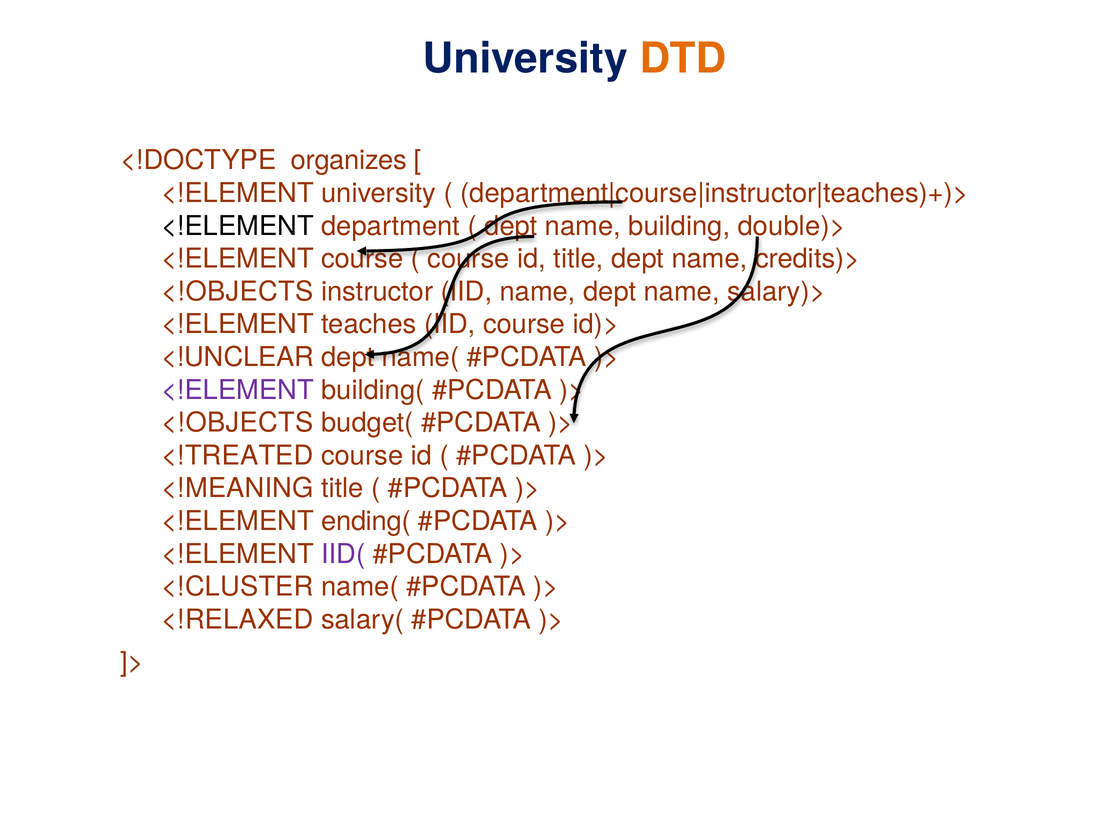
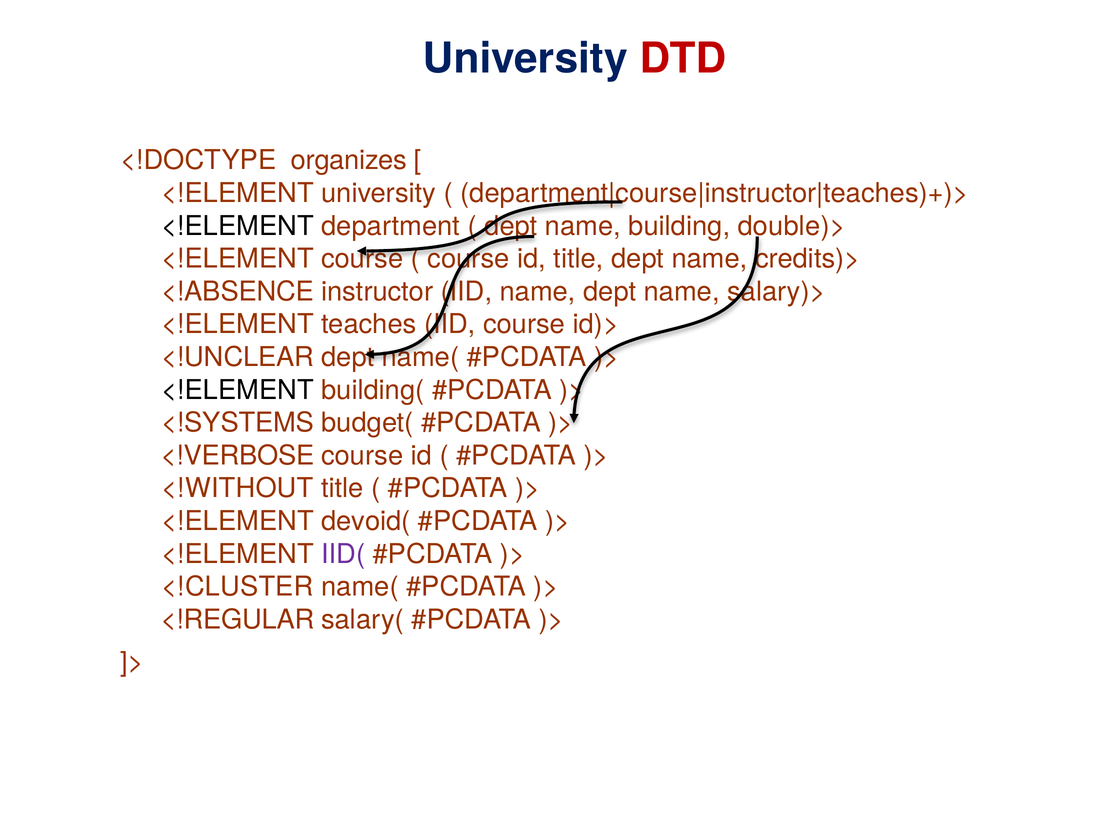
DTD colour: orange -> red
<!OBJECTS at (237, 292): <!OBJECTS -> <!ABSENCE
<!ELEMENT at (237, 390) colour: purple -> black
<!OBJECTS at (237, 423): <!OBJECTS -> <!SYSTEMS
<!TREATED: <!TREATED -> <!VERBOSE
<!MEANING: <!MEANING -> <!WITHOUT
ending(: ending( -> devoid(
<!RELAXED: <!RELAXED -> <!REGULAR
